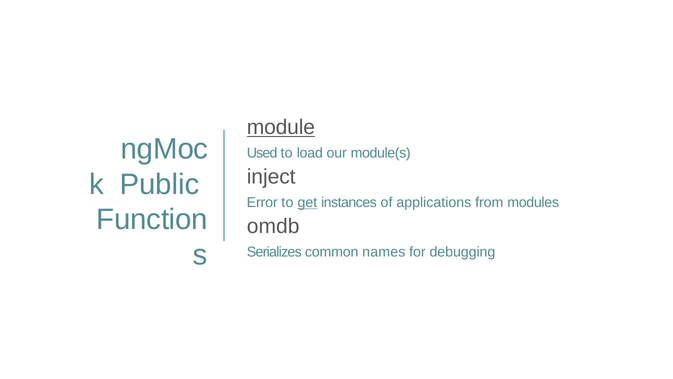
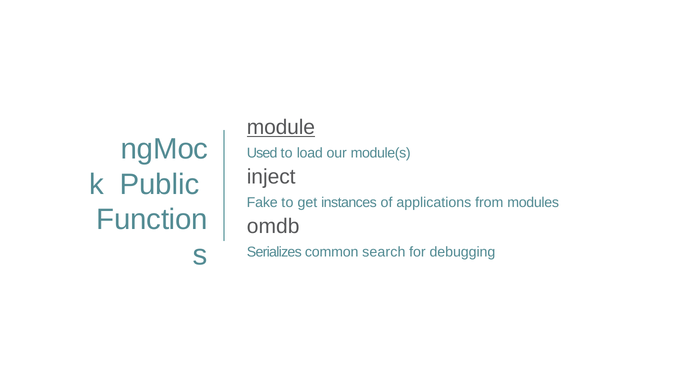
Error: Error -> Fake
get underline: present -> none
names: names -> search
